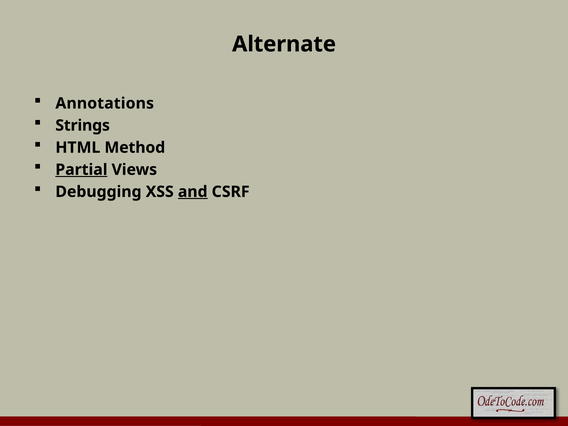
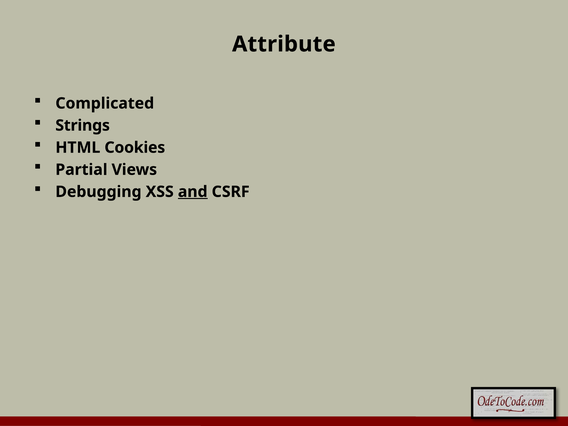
Alternate: Alternate -> Attribute
Annotations: Annotations -> Complicated
Method: Method -> Cookies
Partial underline: present -> none
